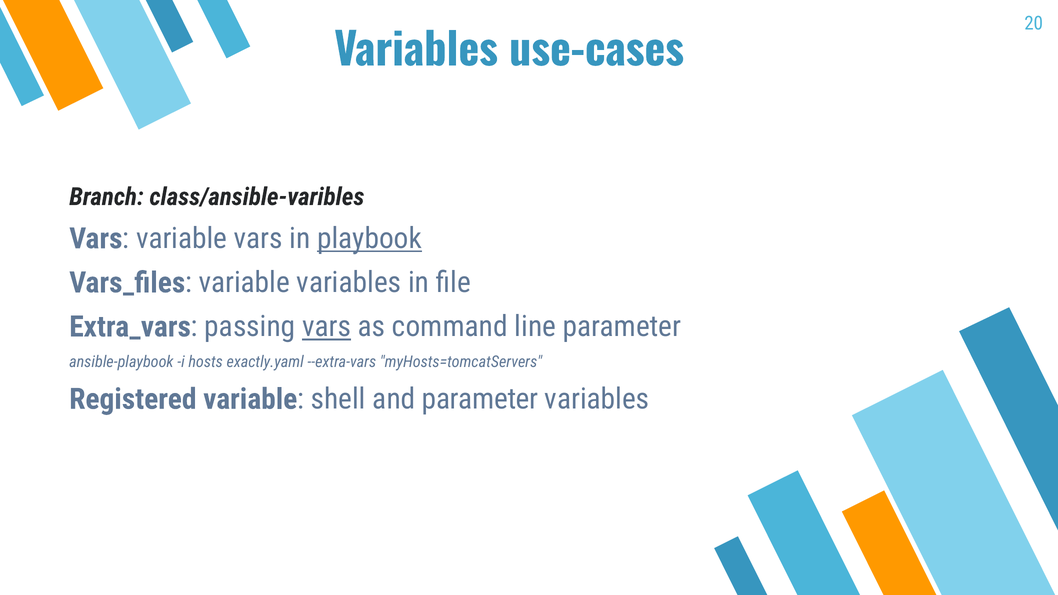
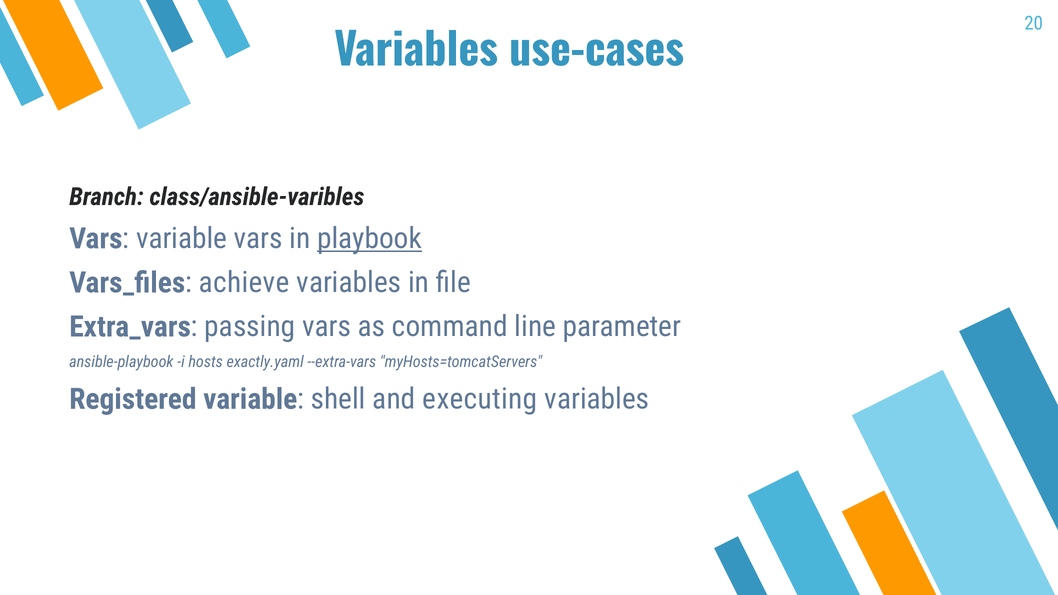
Vars_files variable: variable -> achieve
vars at (327, 327) underline: present -> none
and parameter: parameter -> executing
